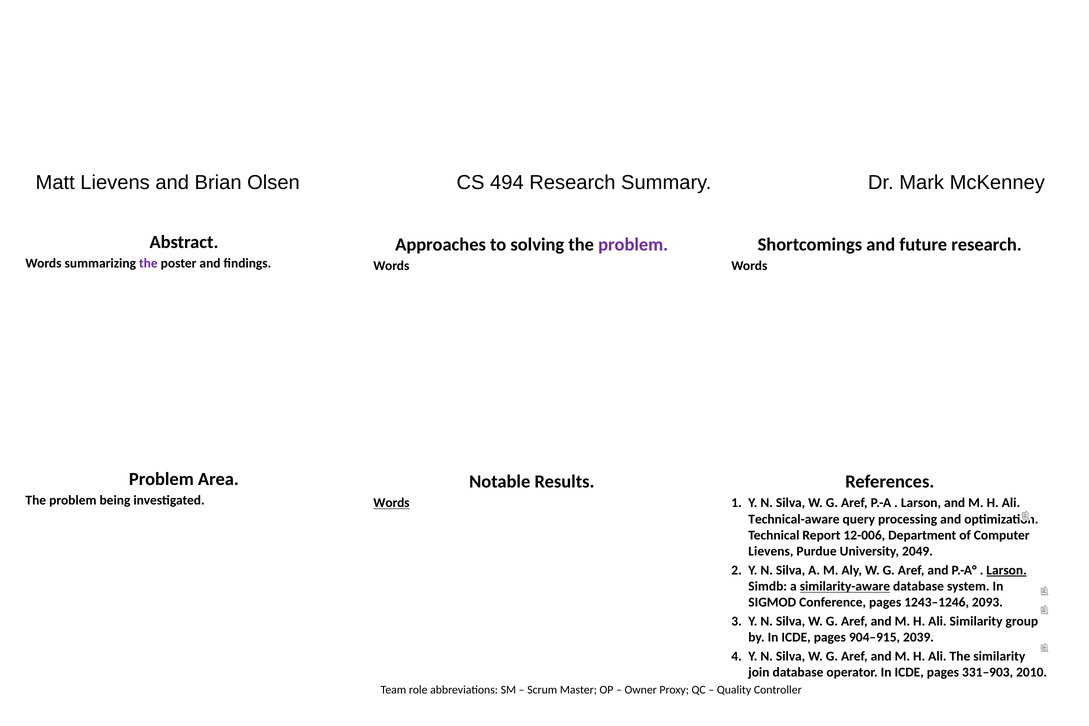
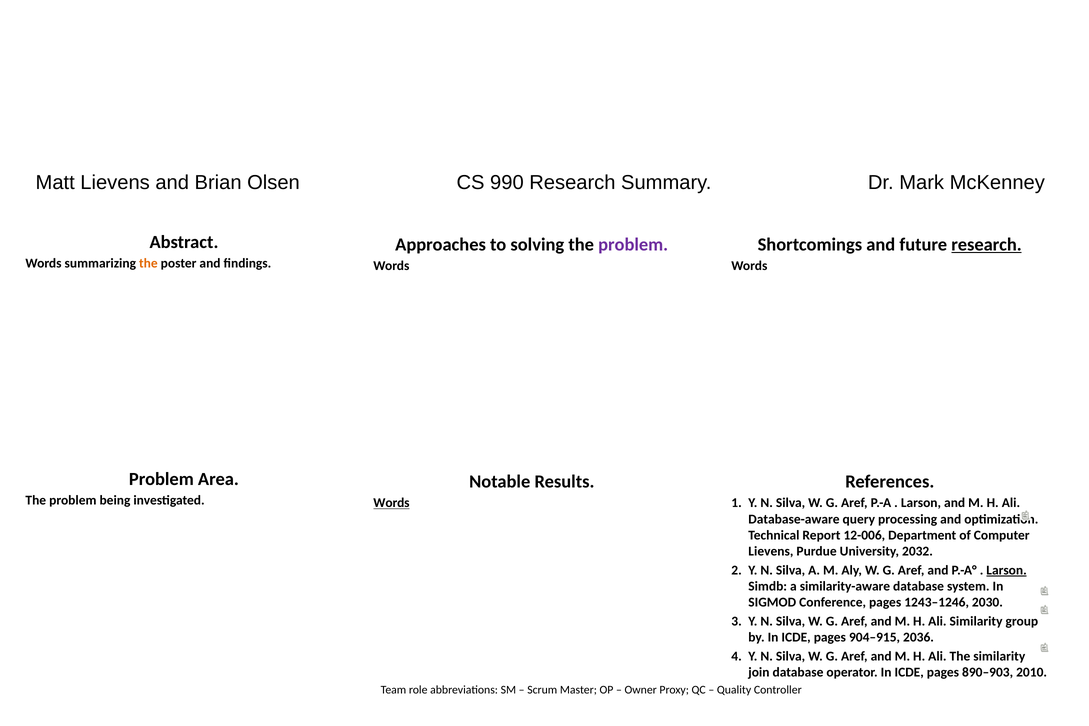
494: 494 -> 990
research at (987, 244) underline: none -> present
the at (148, 263) colour: purple -> orange
Technical-aware: Technical-aware -> Database-aware
2049: 2049 -> 2032
similarity-aware underline: present -> none
2093: 2093 -> 2030
2039: 2039 -> 2036
331–903: 331–903 -> 890–903
